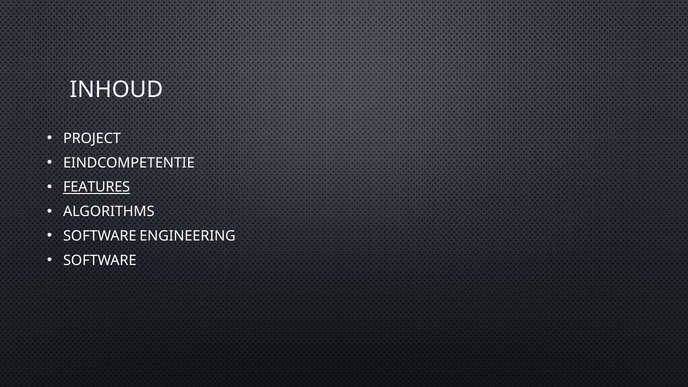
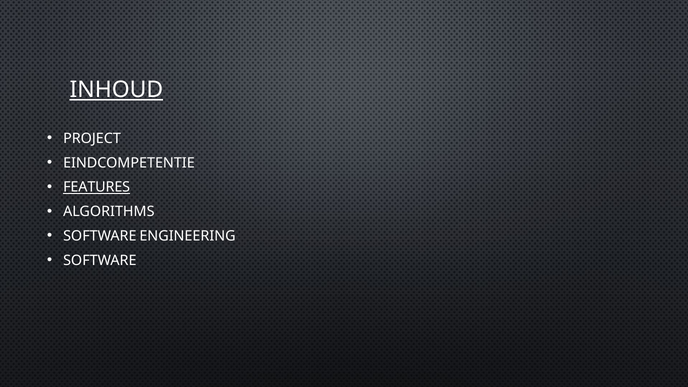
INHOUD underline: none -> present
